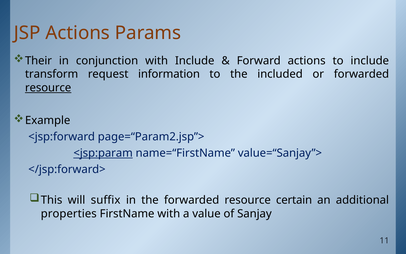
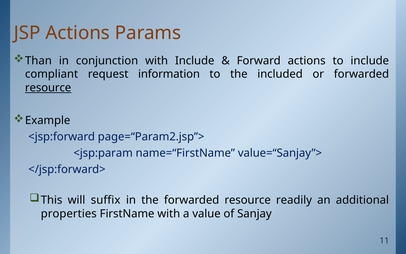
Their: Their -> Than
transform: transform -> compliant
<jsp:param underline: present -> none
certain: certain -> readily
